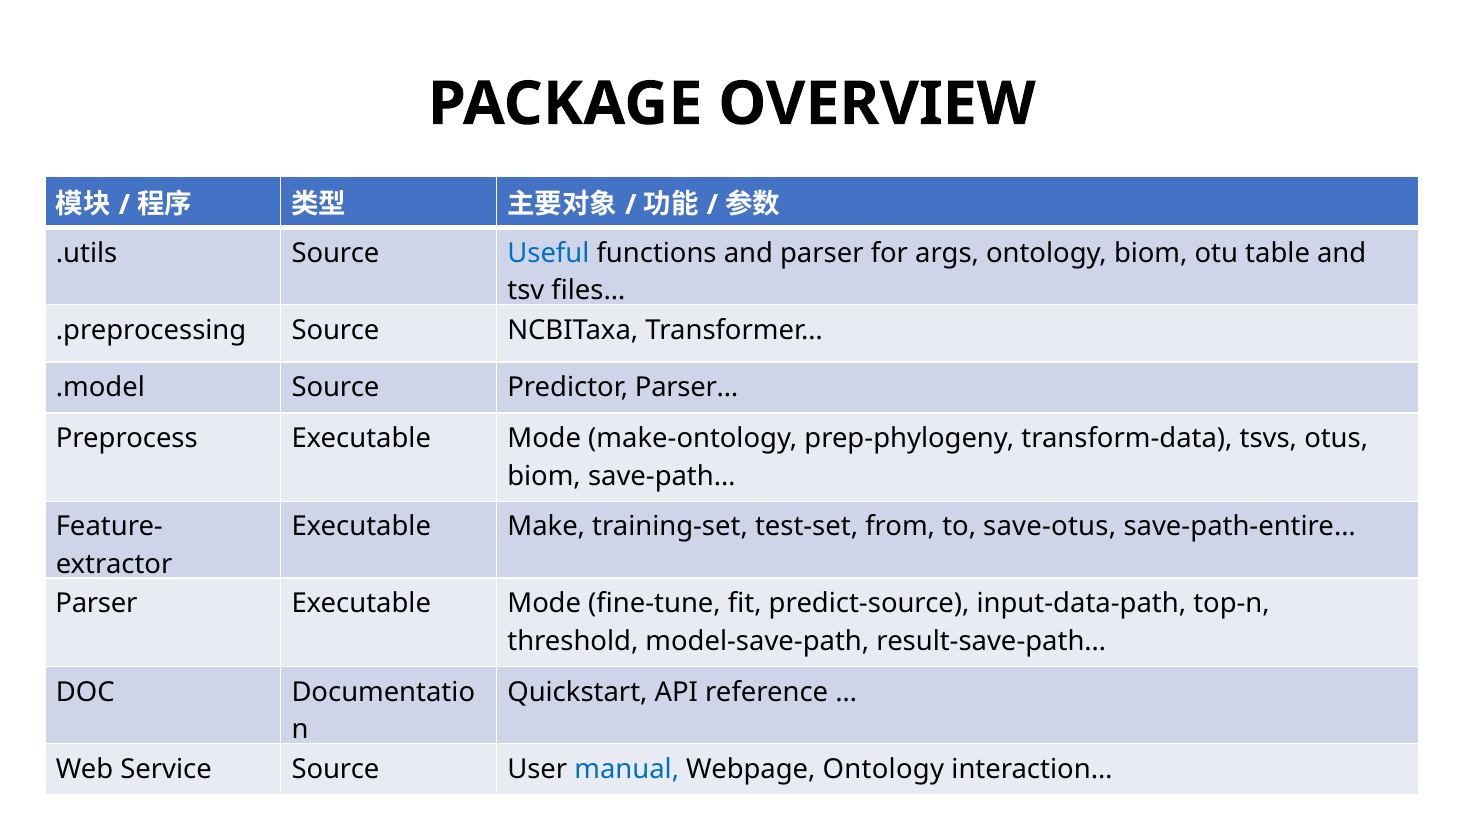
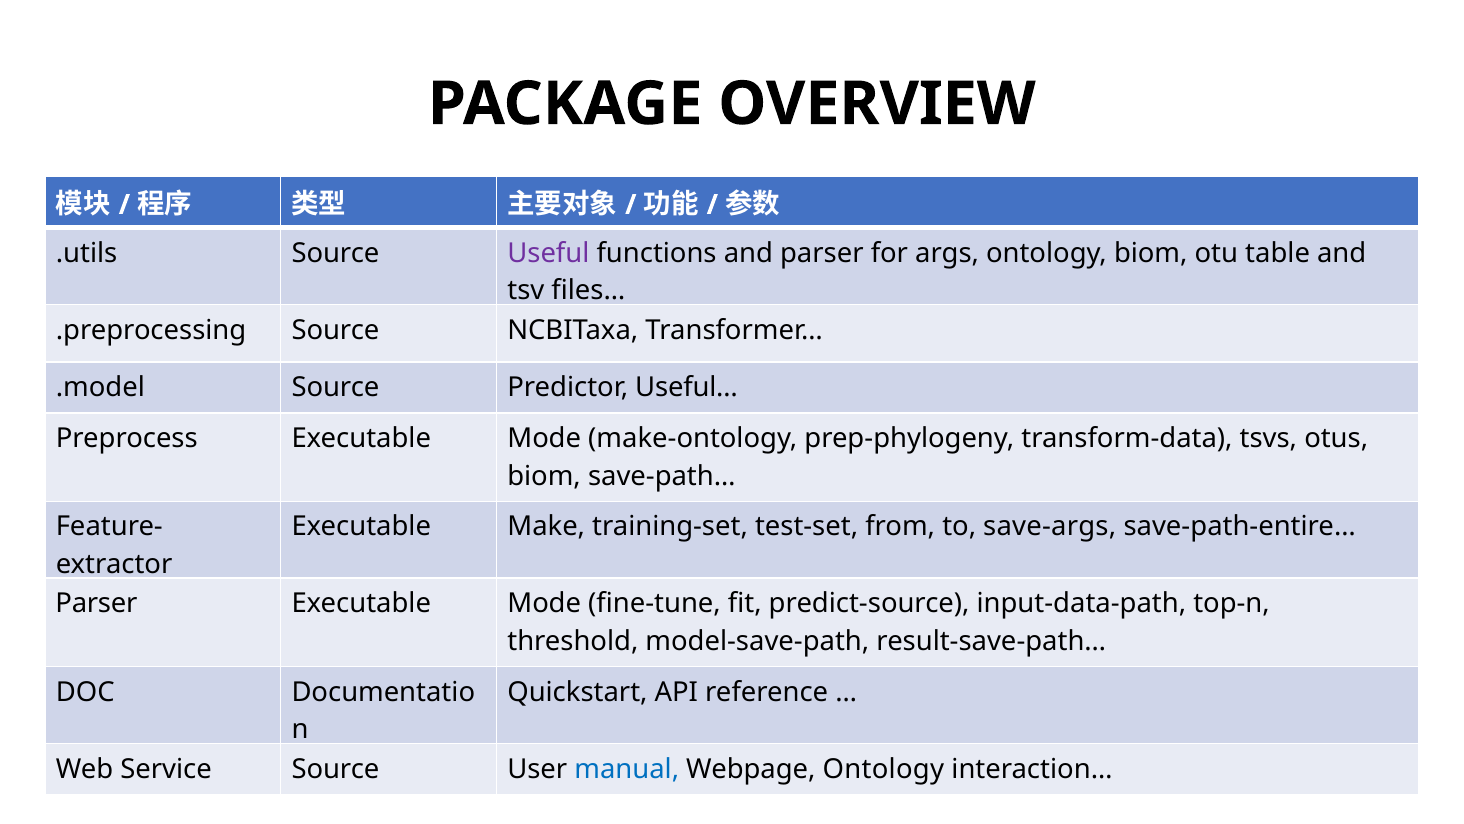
Useful colour: blue -> purple
Parser…: Parser… -> Useful…
save-otus: save-otus -> save-args
